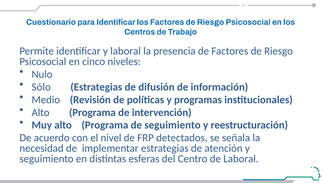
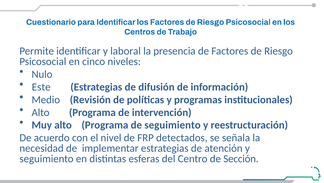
Sólo: Sólo -> Este
de Laboral: Laboral -> Sección
